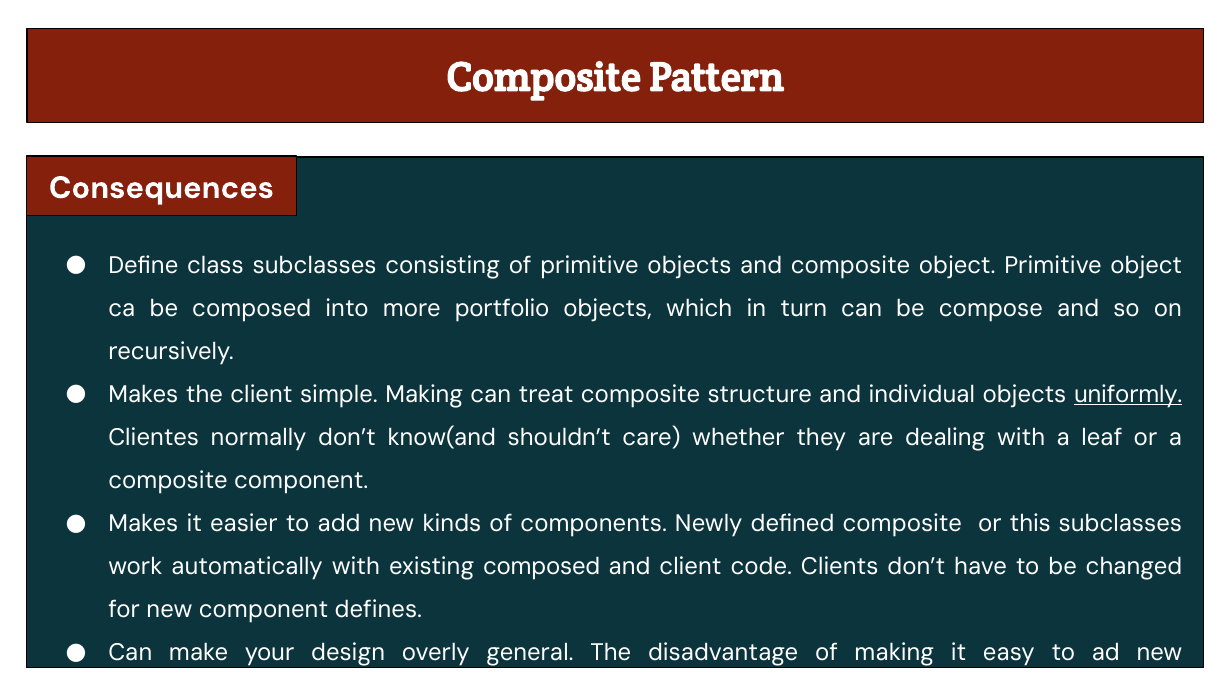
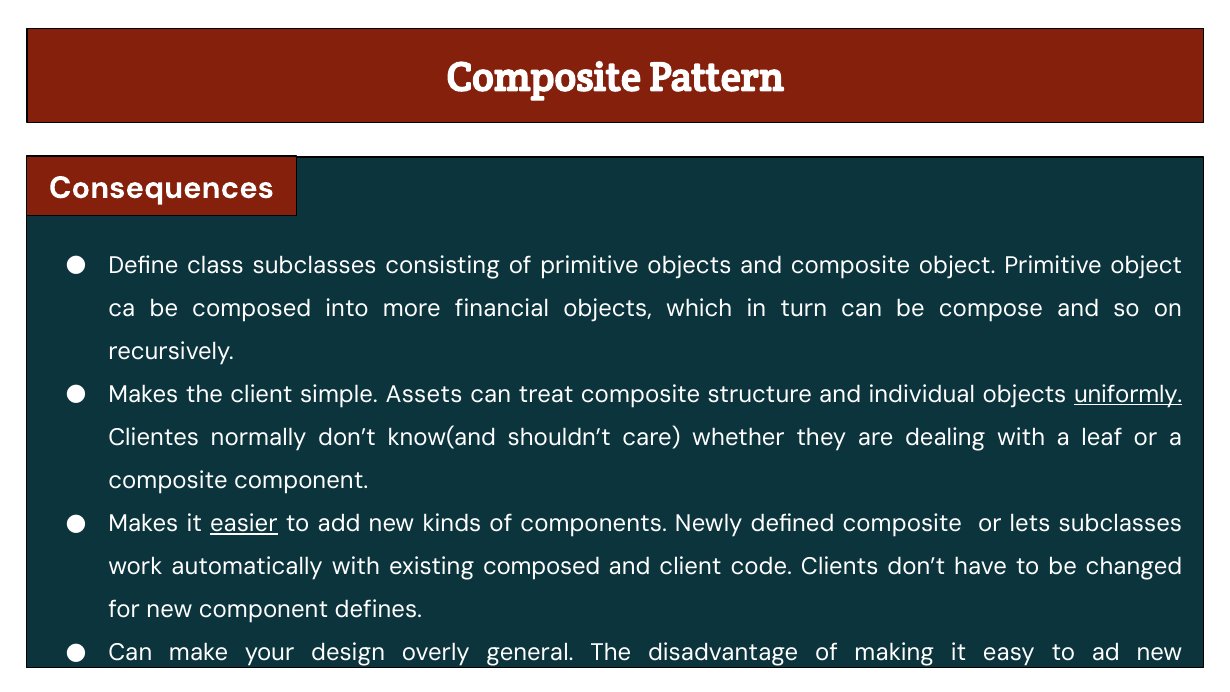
portfolio: portfolio -> financial
simple Making: Making -> Assets
easier underline: none -> present
this: this -> lets
